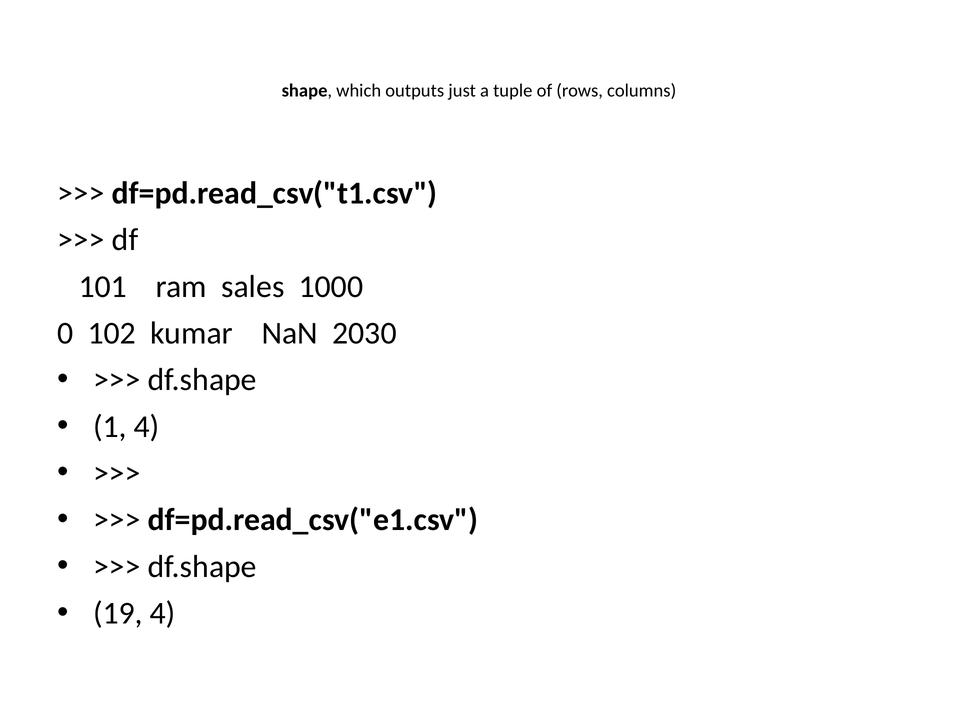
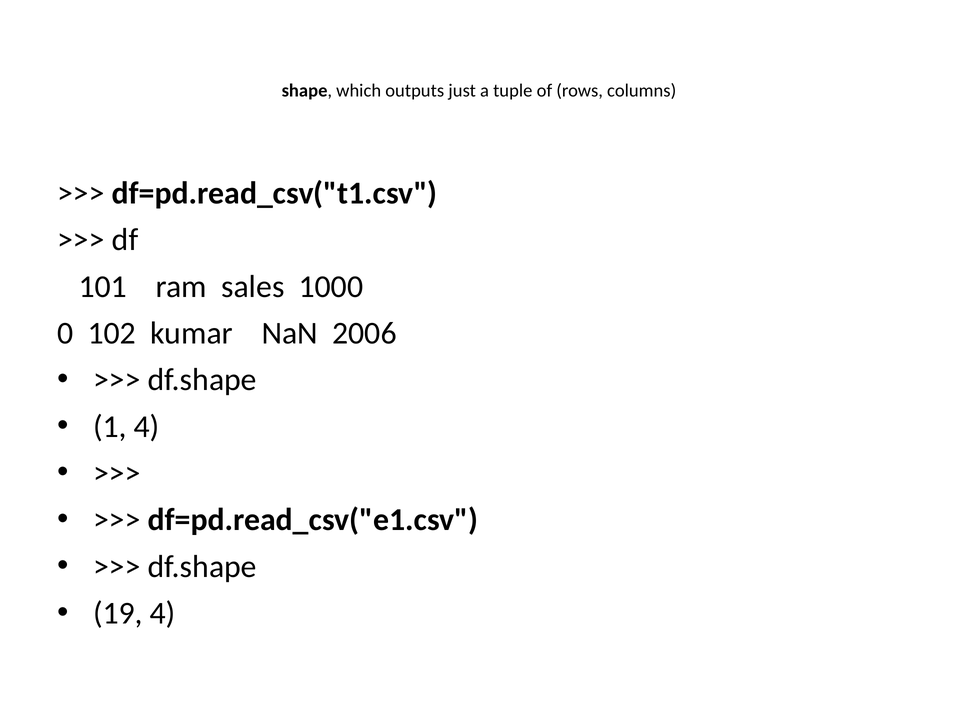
2030: 2030 -> 2006
